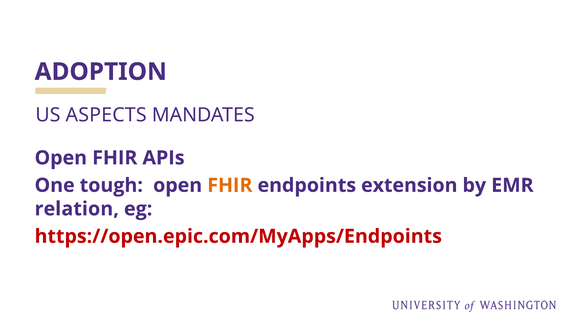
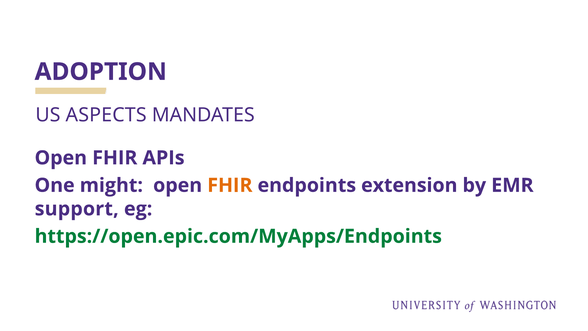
tough: tough -> might
relation: relation -> support
https://open.epic.com/MyApps/Endpoints colour: red -> green
